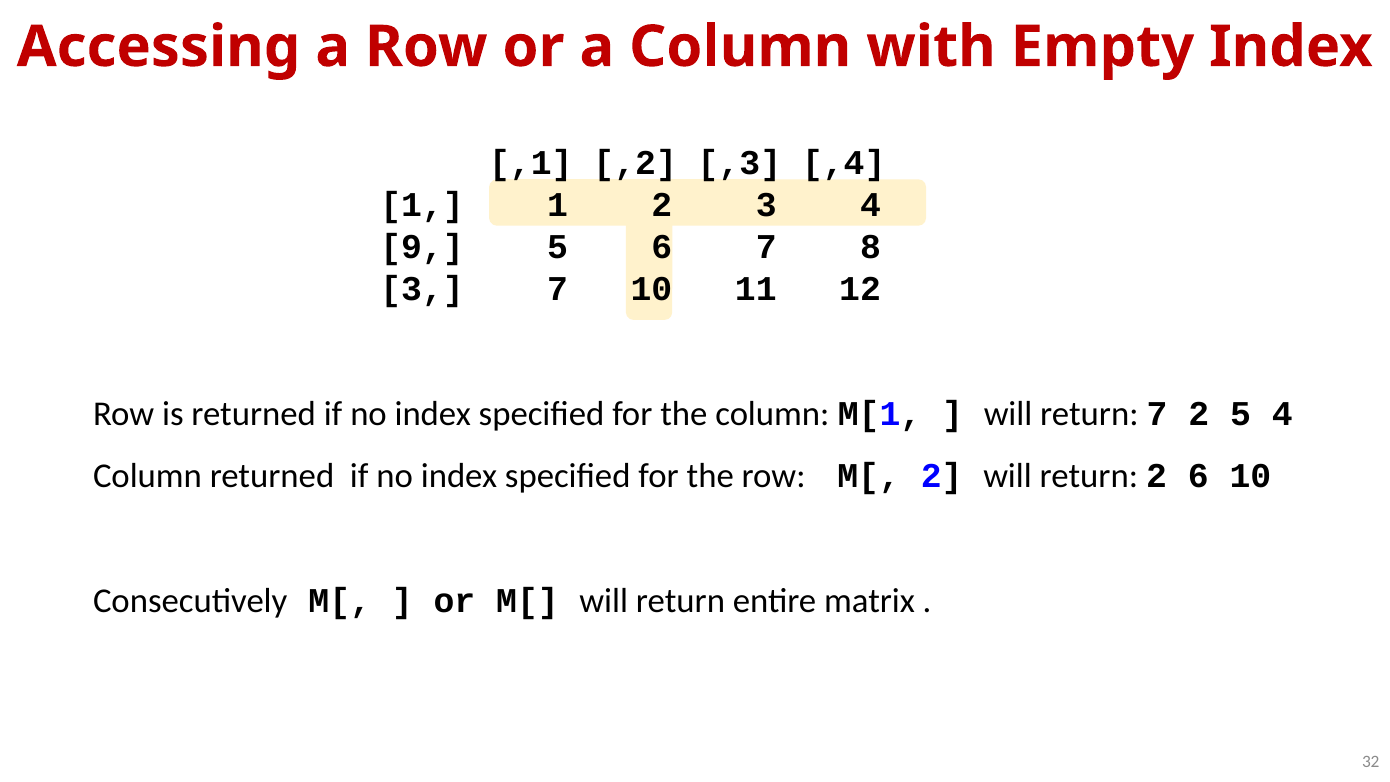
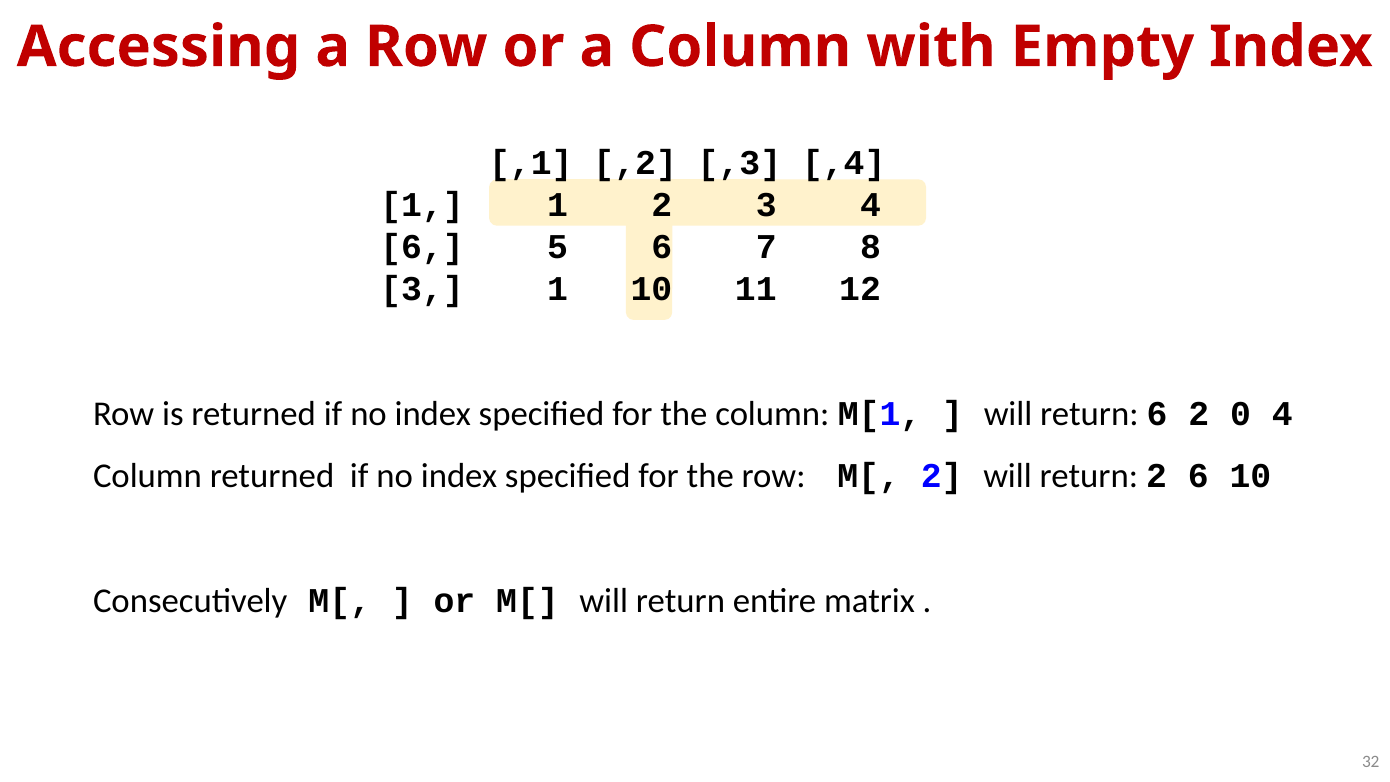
9 at (422, 247): 9 -> 6
3 7: 7 -> 1
return 7: 7 -> 6
2 5: 5 -> 0
